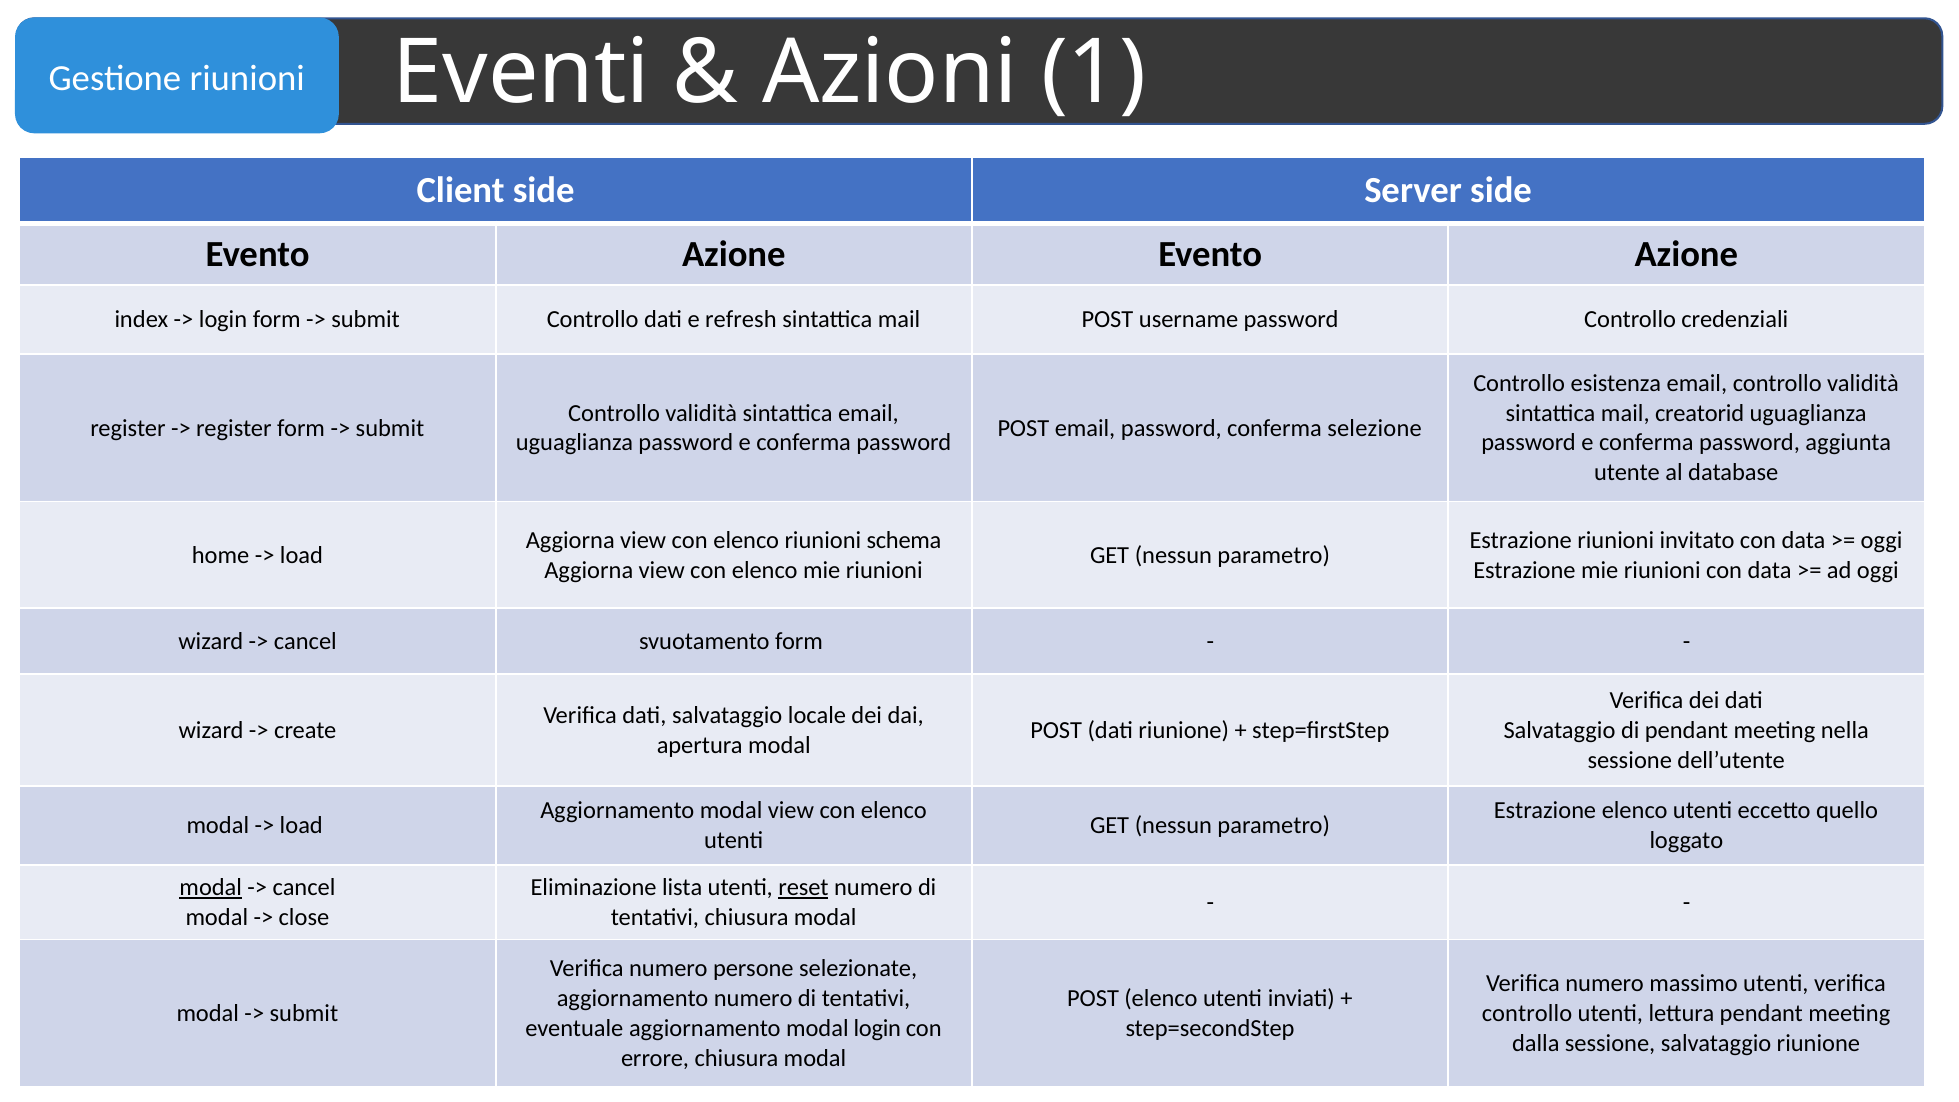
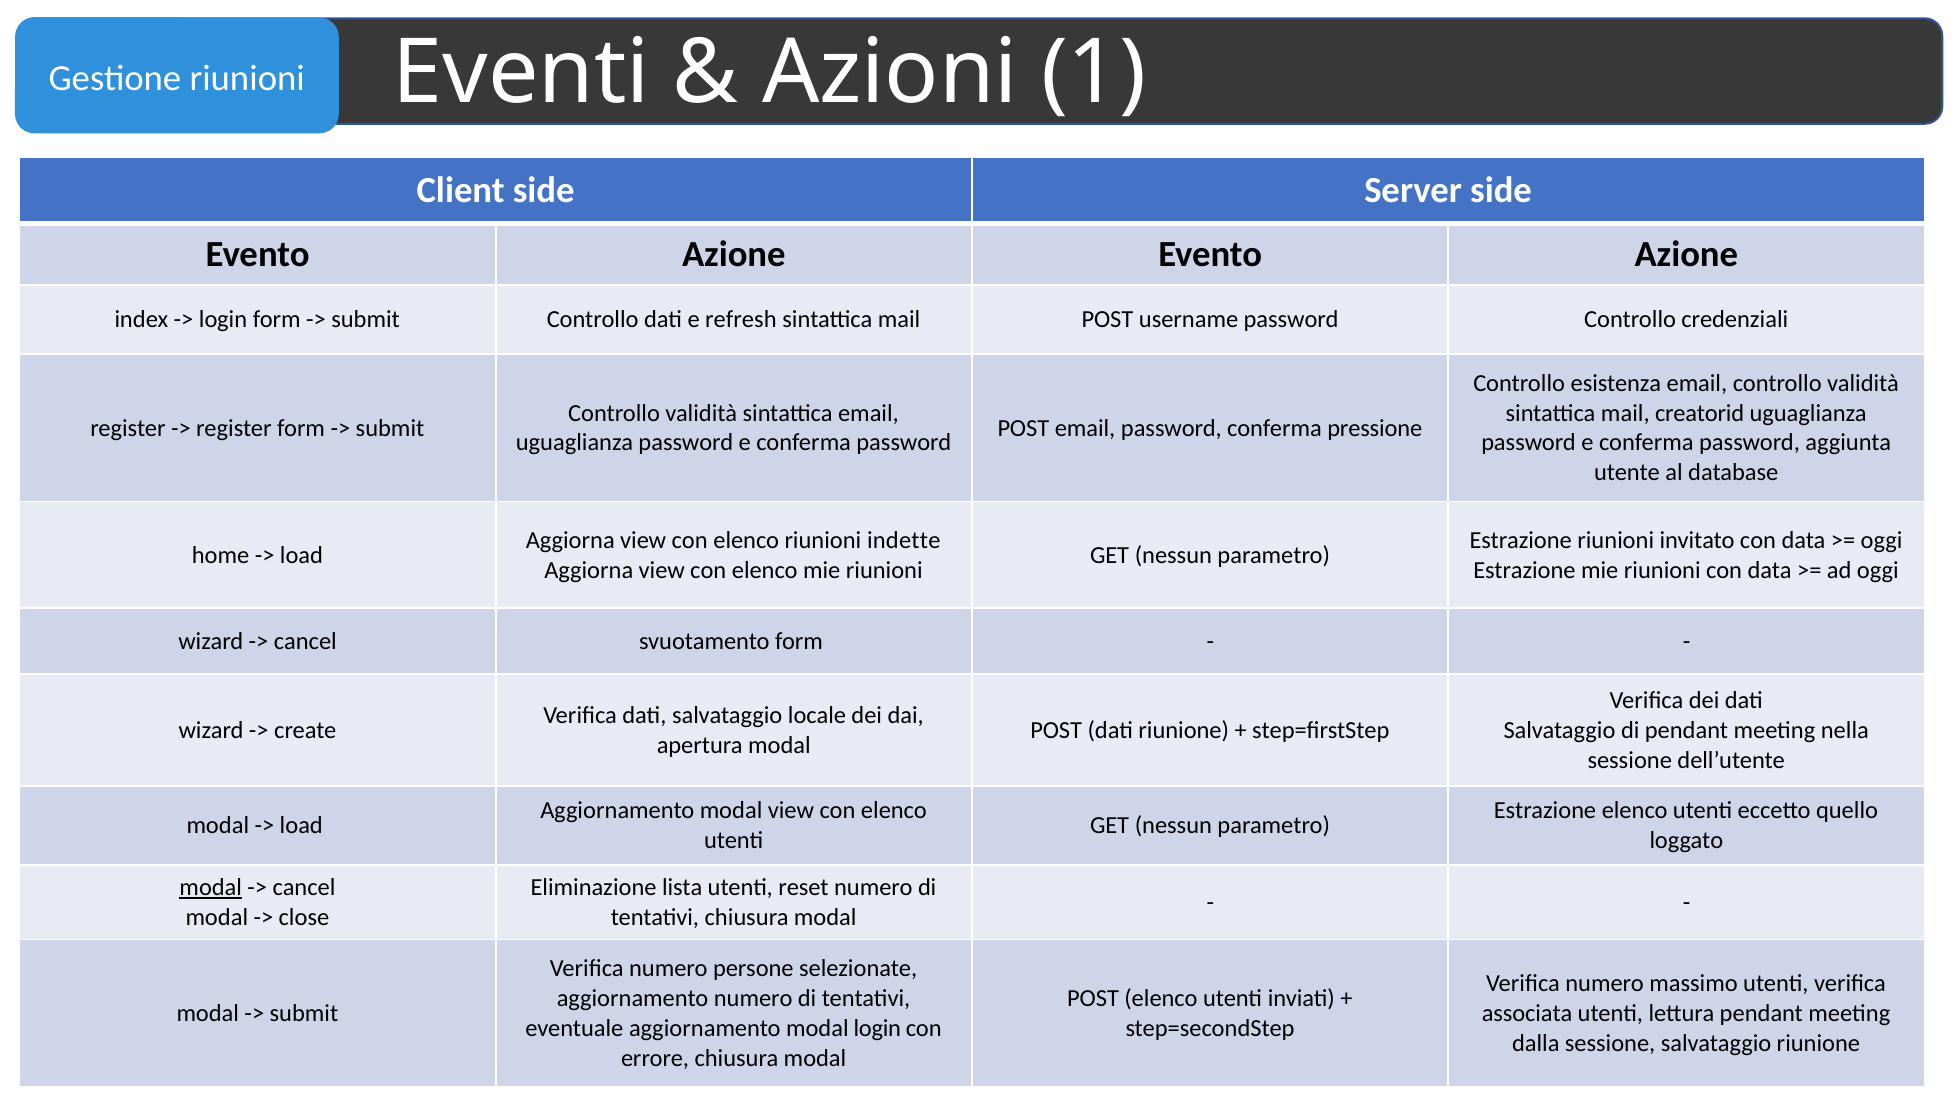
selezione: selezione -> pressione
schema: schema -> indette
reset underline: present -> none
controllo at (1527, 1013): controllo -> associata
